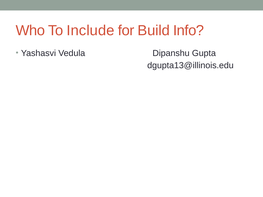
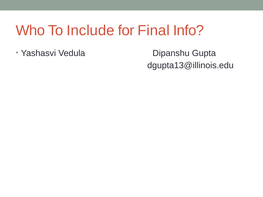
Build: Build -> Final
